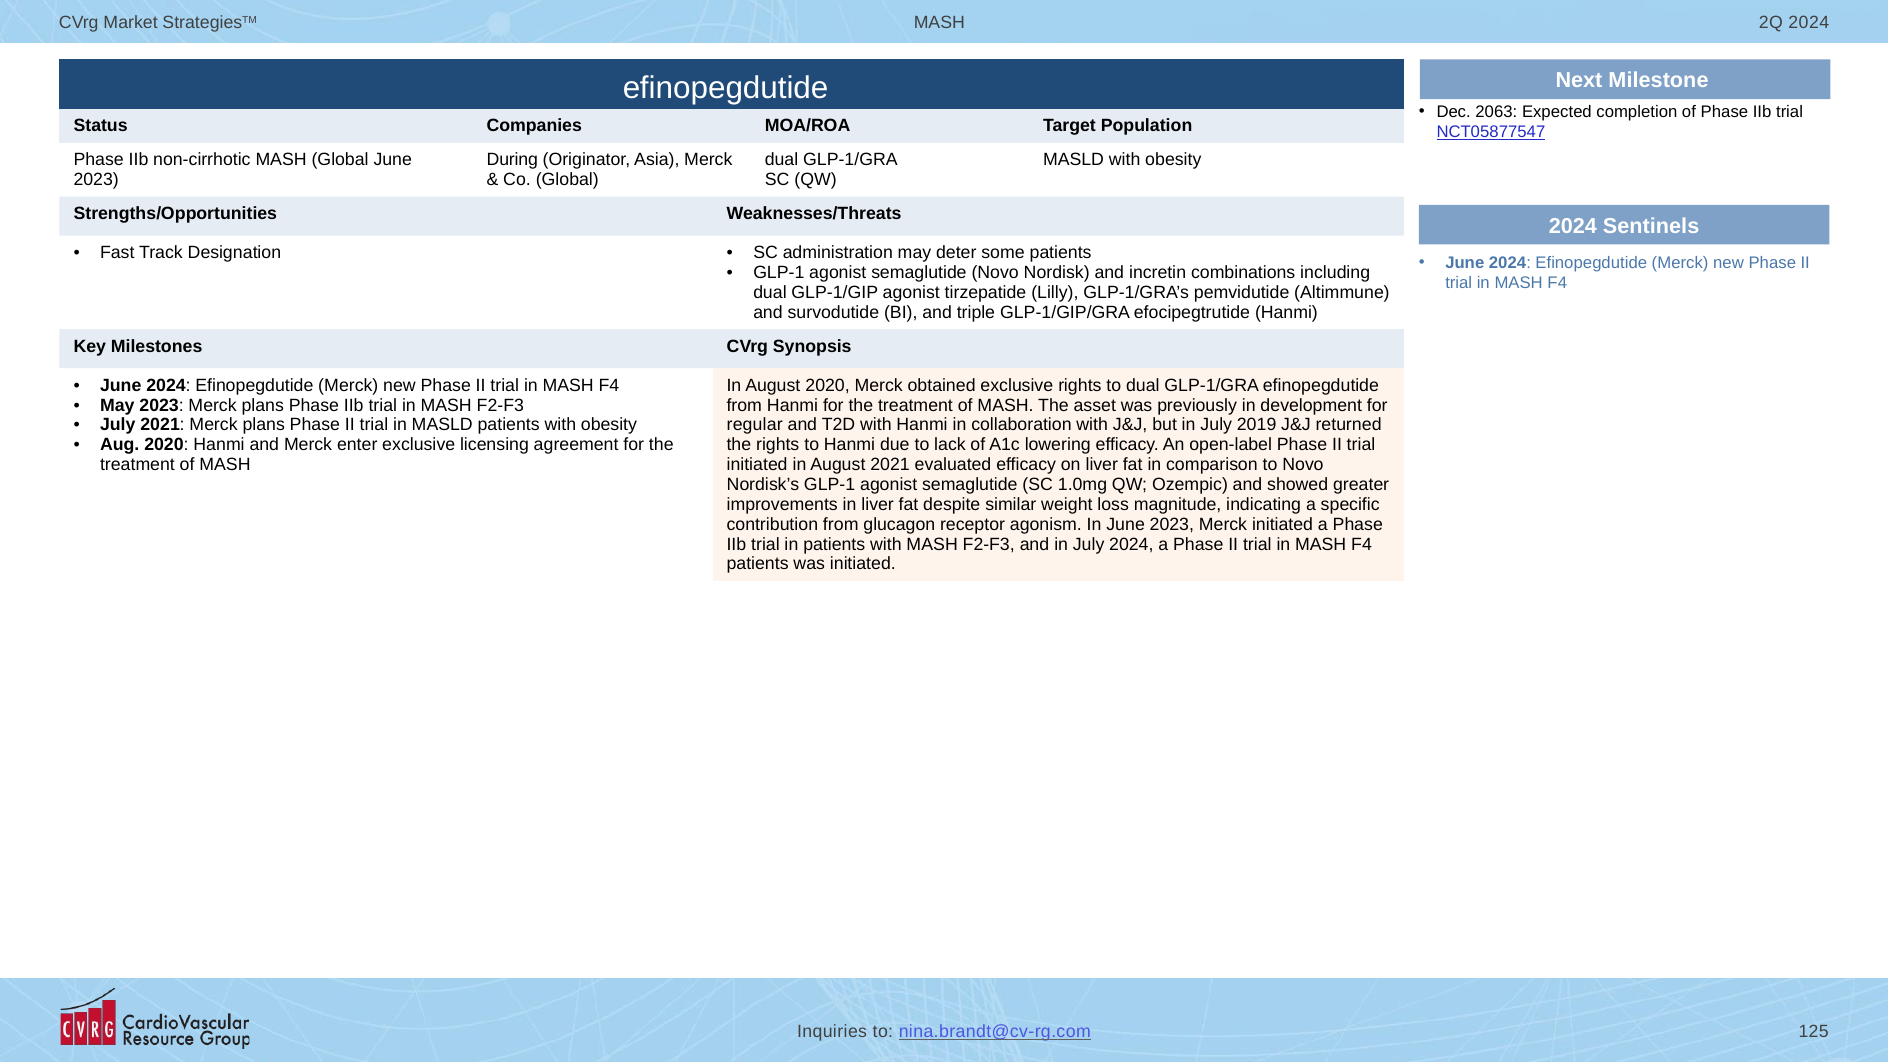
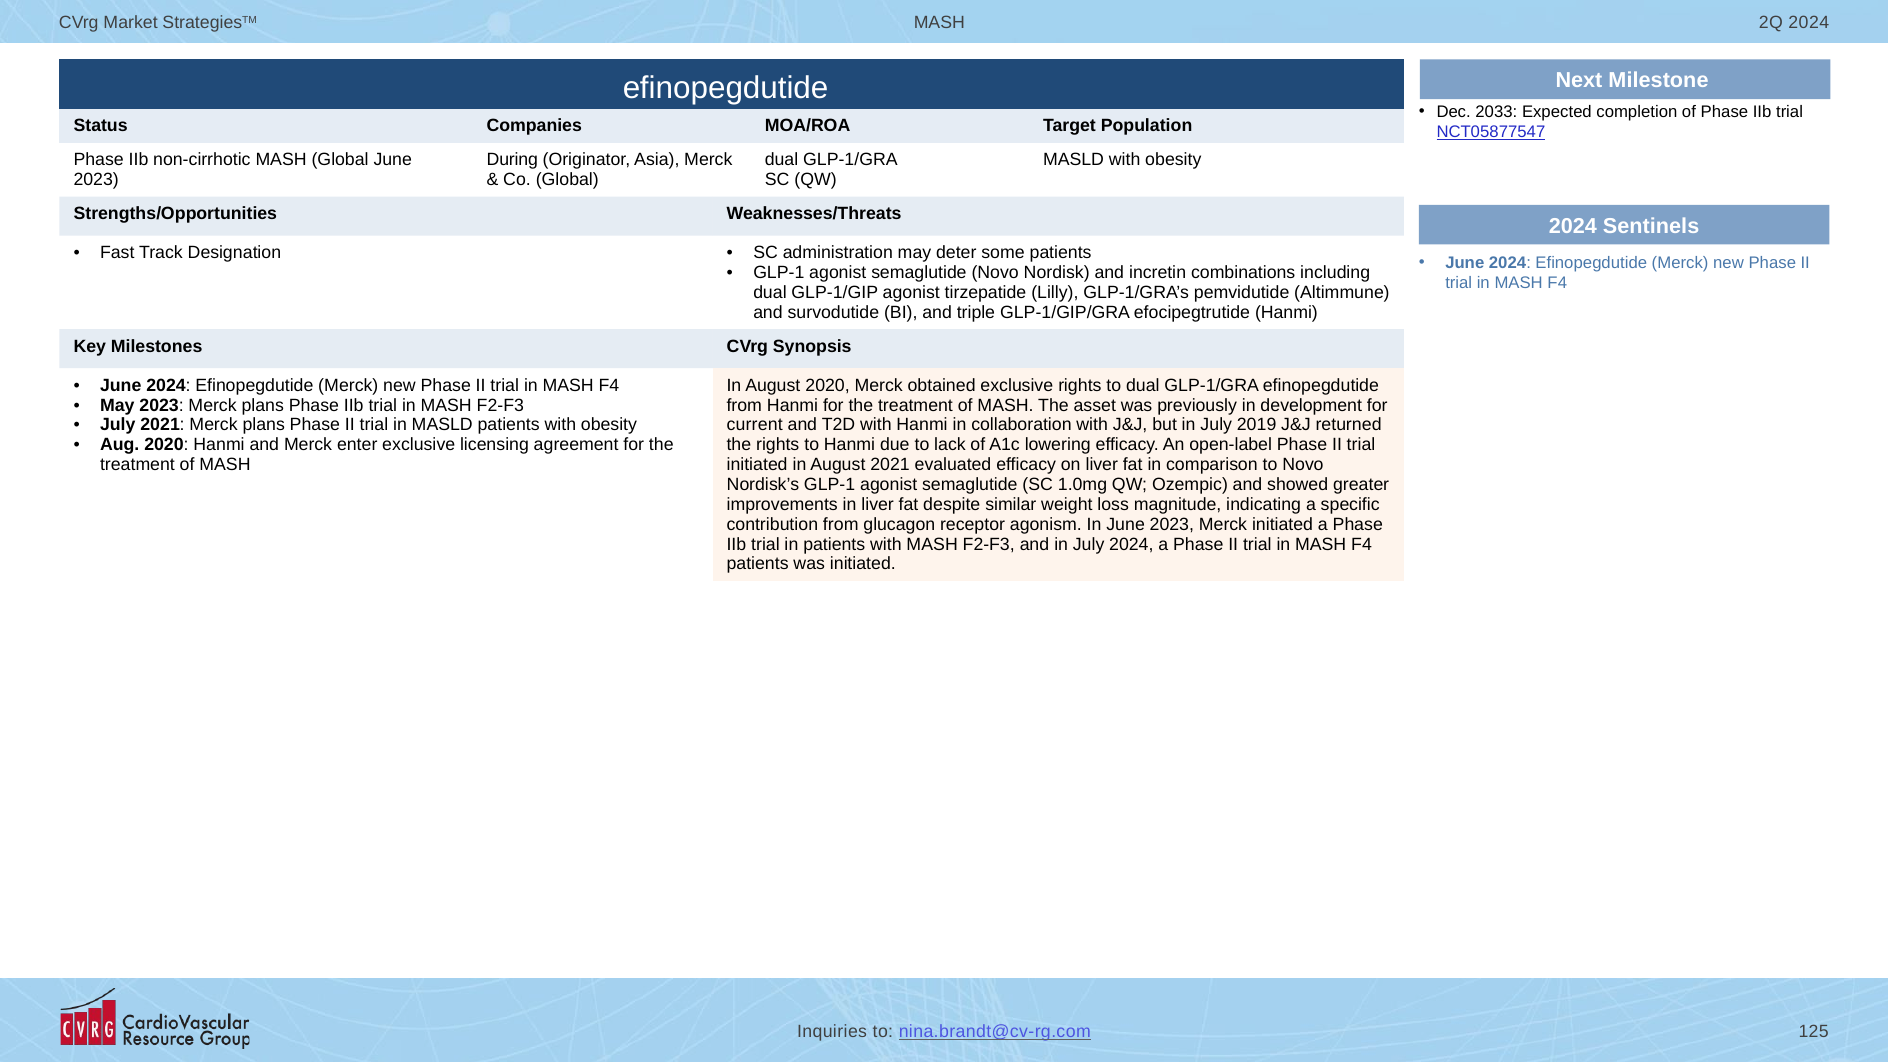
2063: 2063 -> 2033
regular: regular -> current
